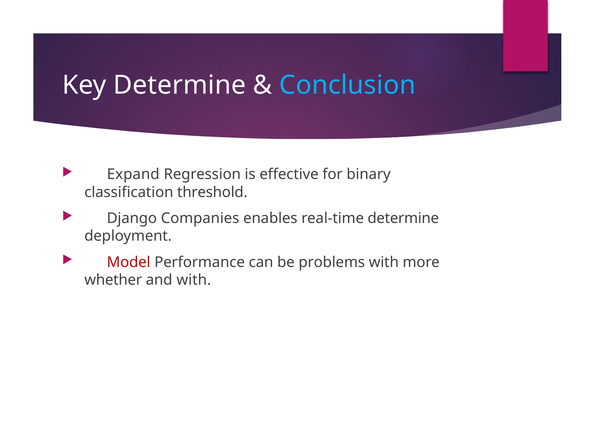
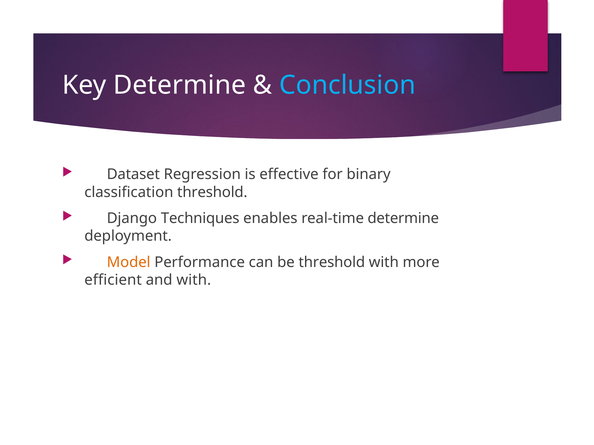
Expand: Expand -> Dataset
Companies: Companies -> Techniques
Model colour: red -> orange
be problems: problems -> threshold
whether: whether -> efficient
